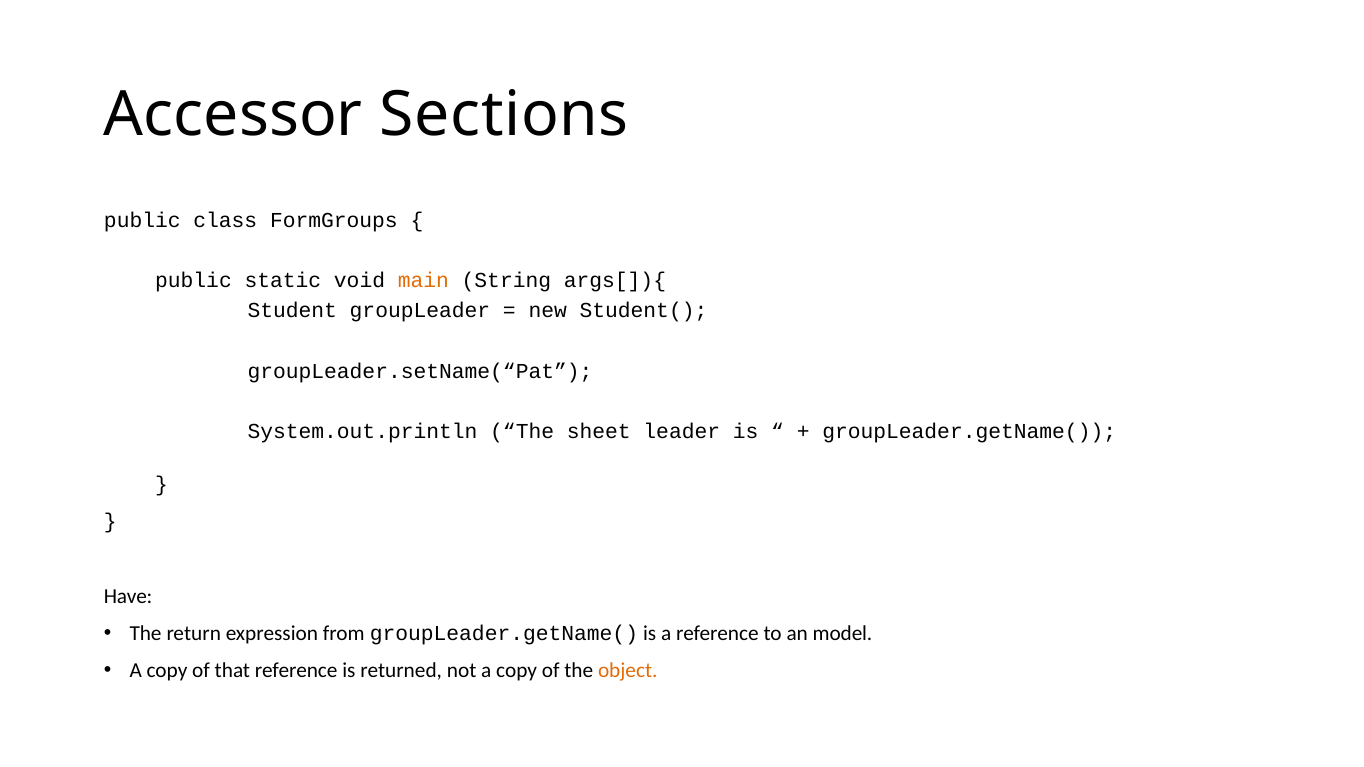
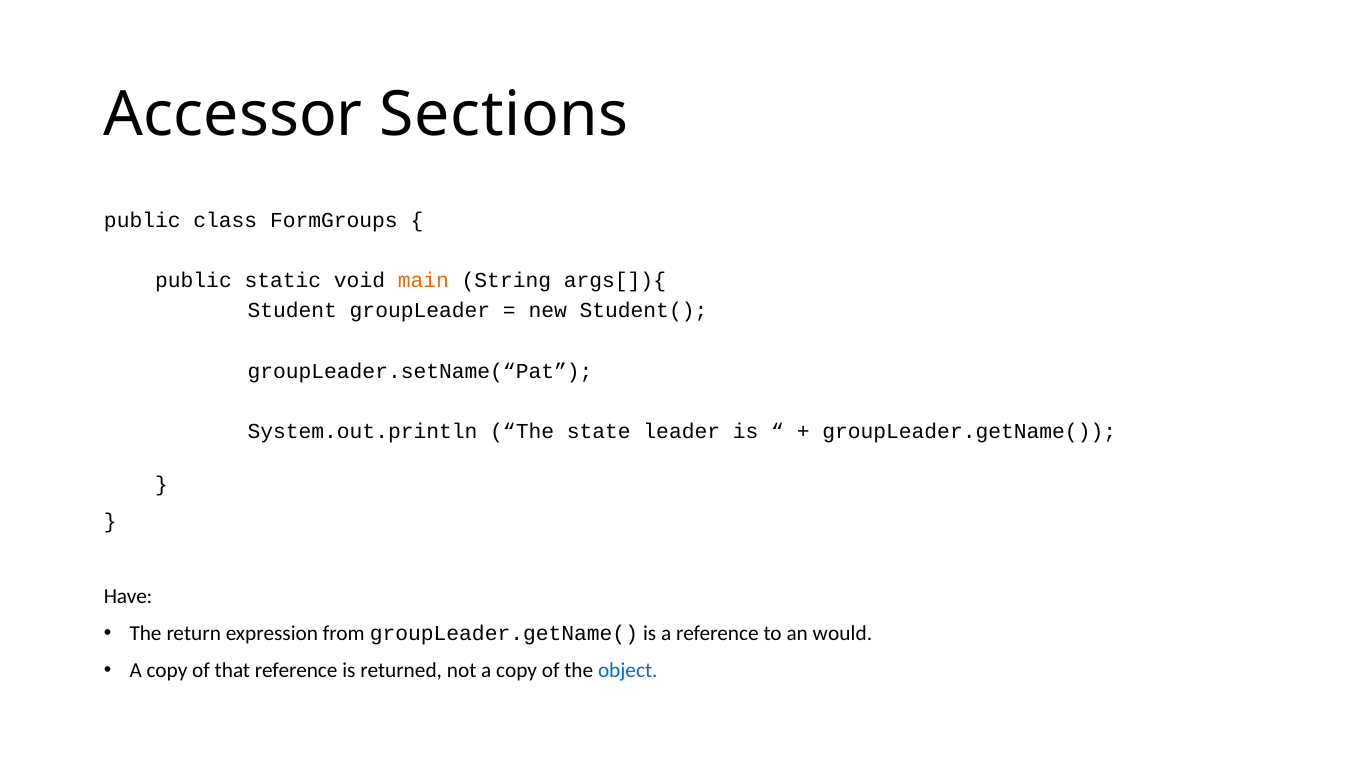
sheet: sheet -> state
model: model -> would
object colour: orange -> blue
